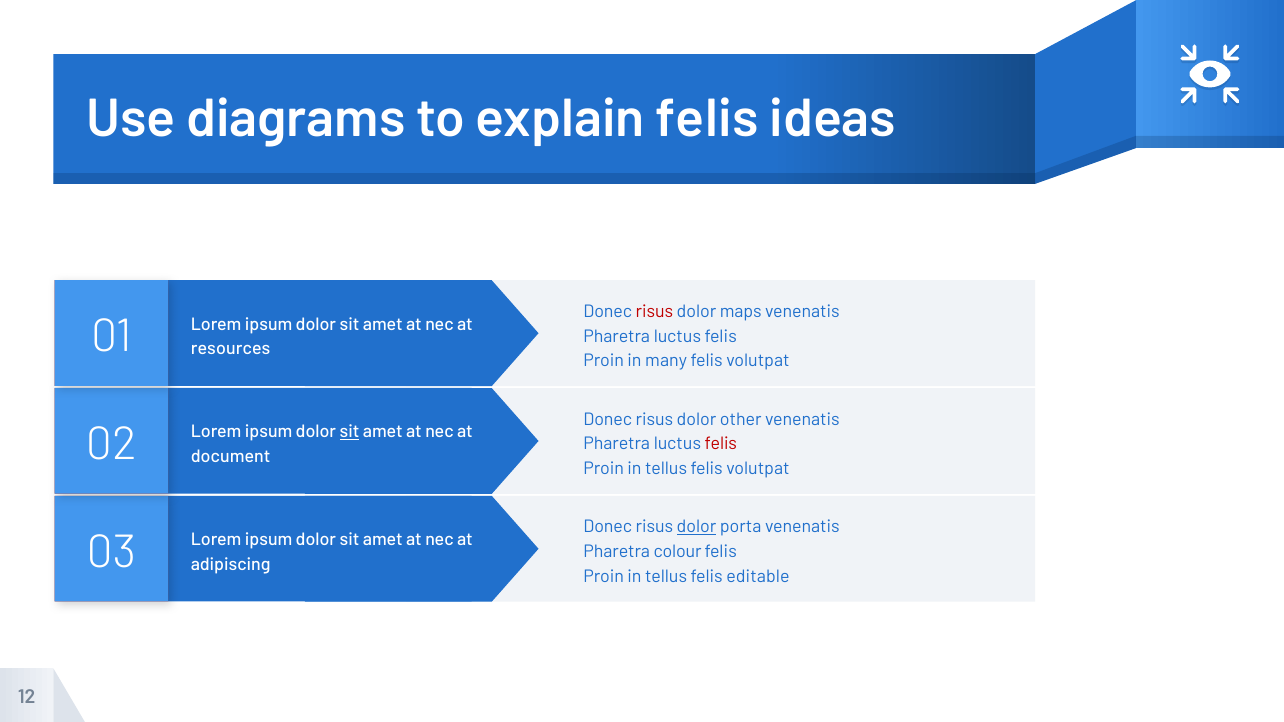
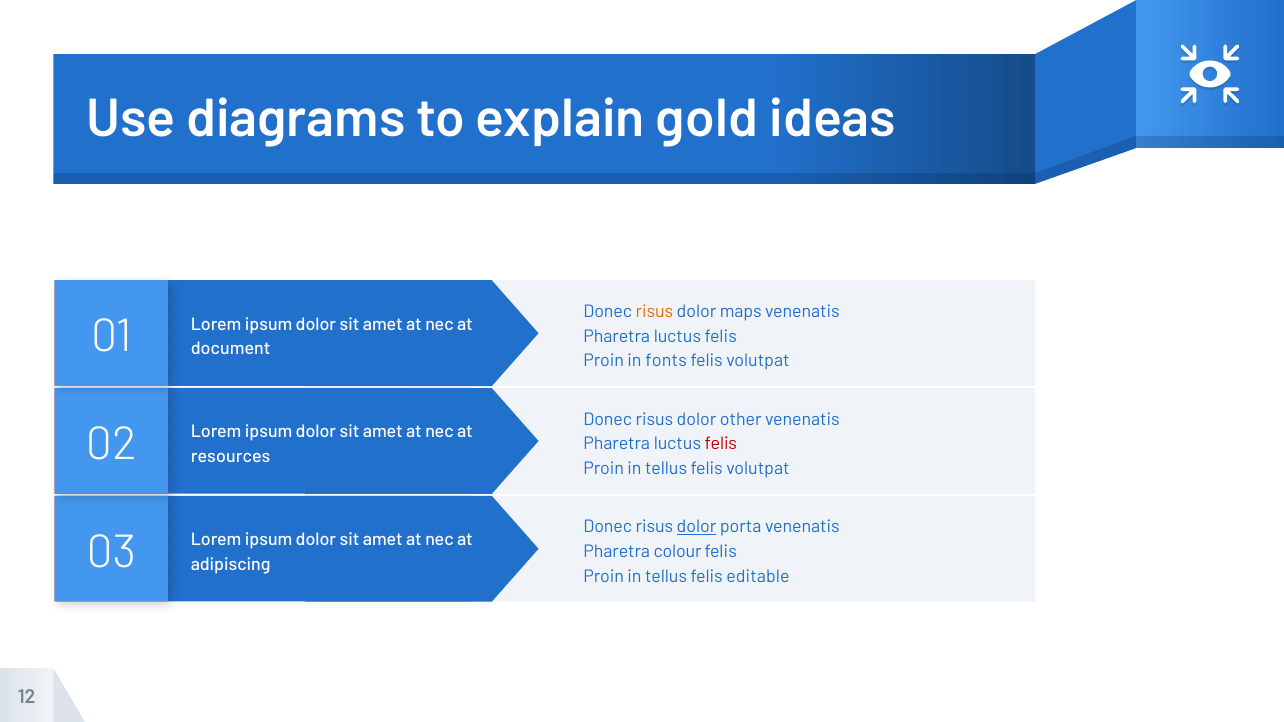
explain felis: felis -> gold
risus at (654, 312) colour: red -> orange
resources: resources -> document
many: many -> fonts
sit at (349, 432) underline: present -> none
document: document -> resources
